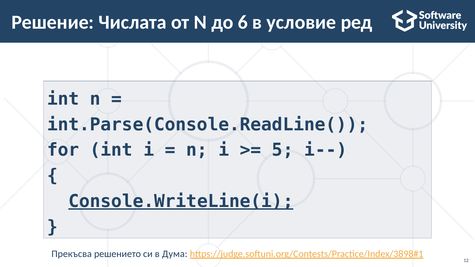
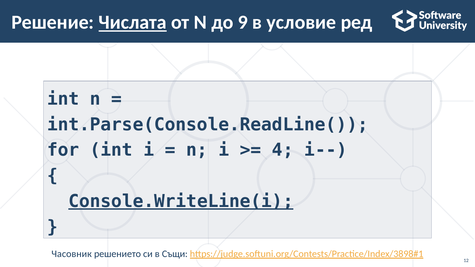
Числата underline: none -> present
6: 6 -> 9
5: 5 -> 4
Прекъсва: Прекъсва -> Часовник
Дума: Дума -> Същи
